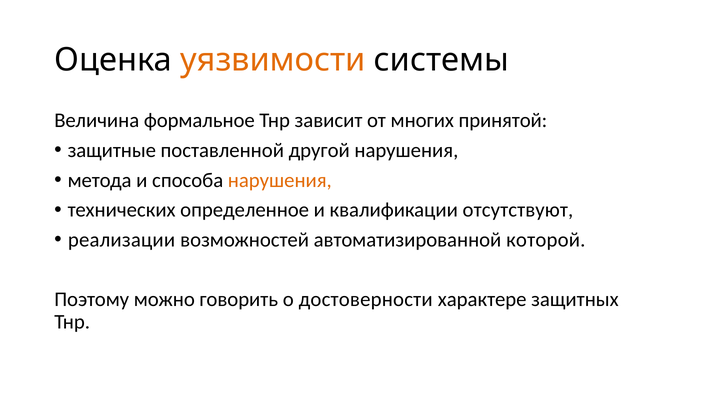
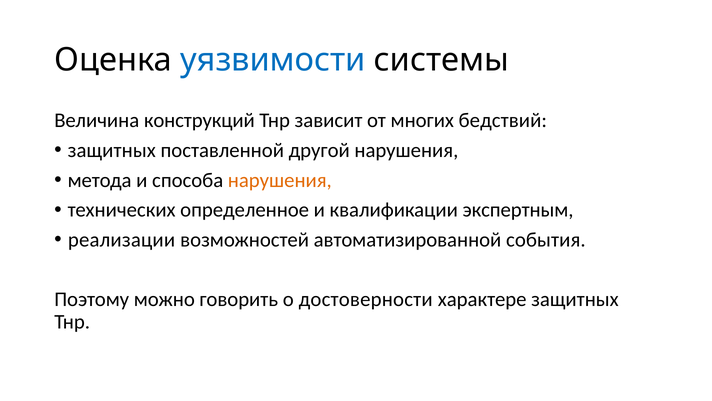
уязвимости colour: orange -> blue
формальное: формальное -> конструкций
принятой: принятой -> бедствий
защитные at (112, 150): защитные -> защитных
отсутствуют: отсутствуют -> экспертным
которой: которой -> события
